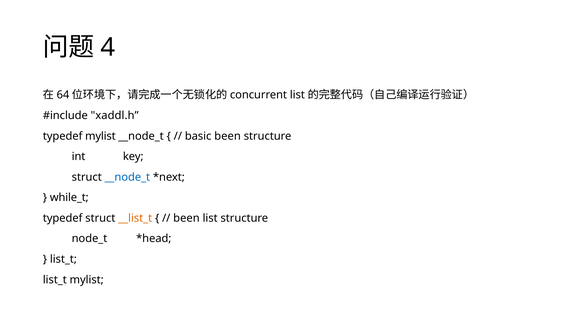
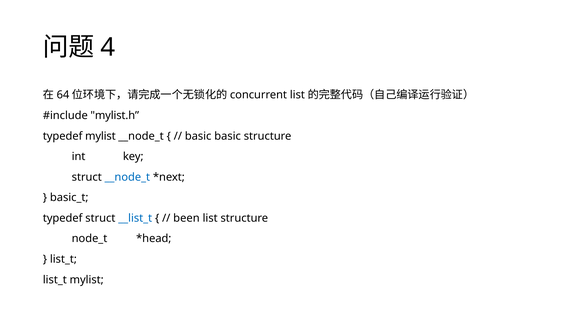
xaddl.h: xaddl.h -> mylist.h
basic been: been -> basic
while_t: while_t -> basic_t
__list_t colour: orange -> blue
